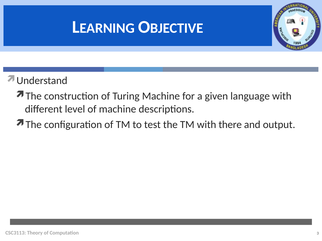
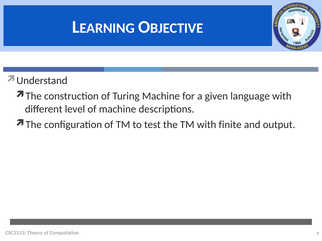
there: there -> finite
